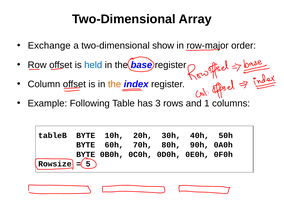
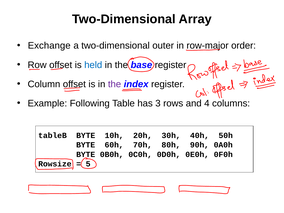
show: show -> outer
the at (115, 84) colour: orange -> purple
1: 1 -> 4
